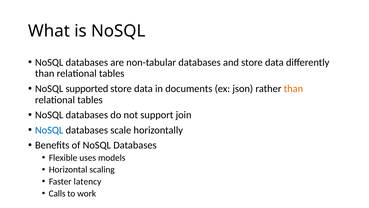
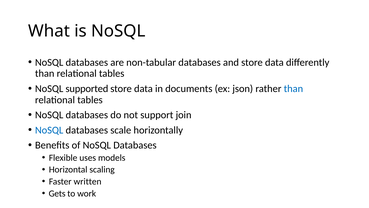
than at (293, 88) colour: orange -> blue
latency: latency -> written
Calls: Calls -> Gets
